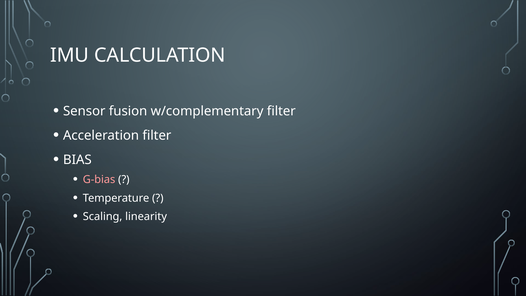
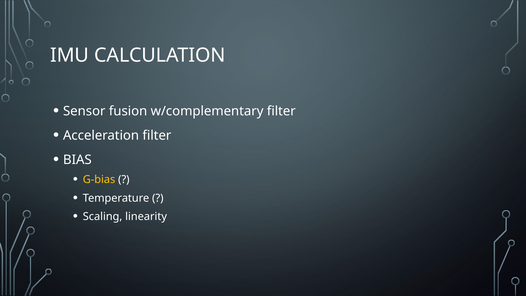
G-bias colour: pink -> yellow
